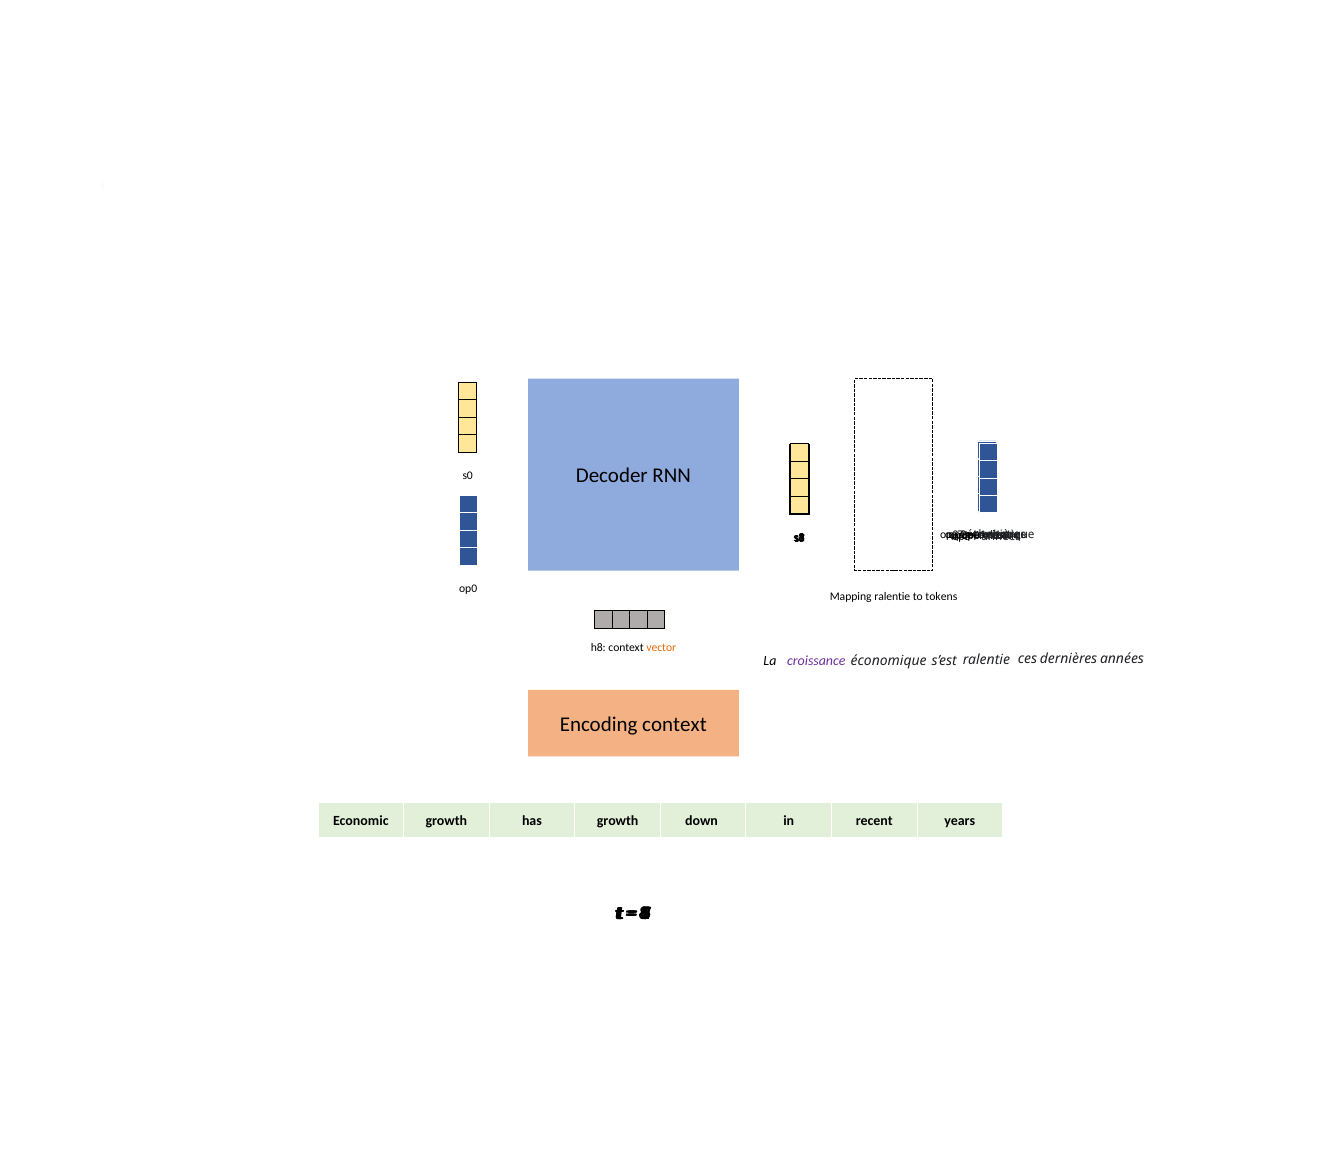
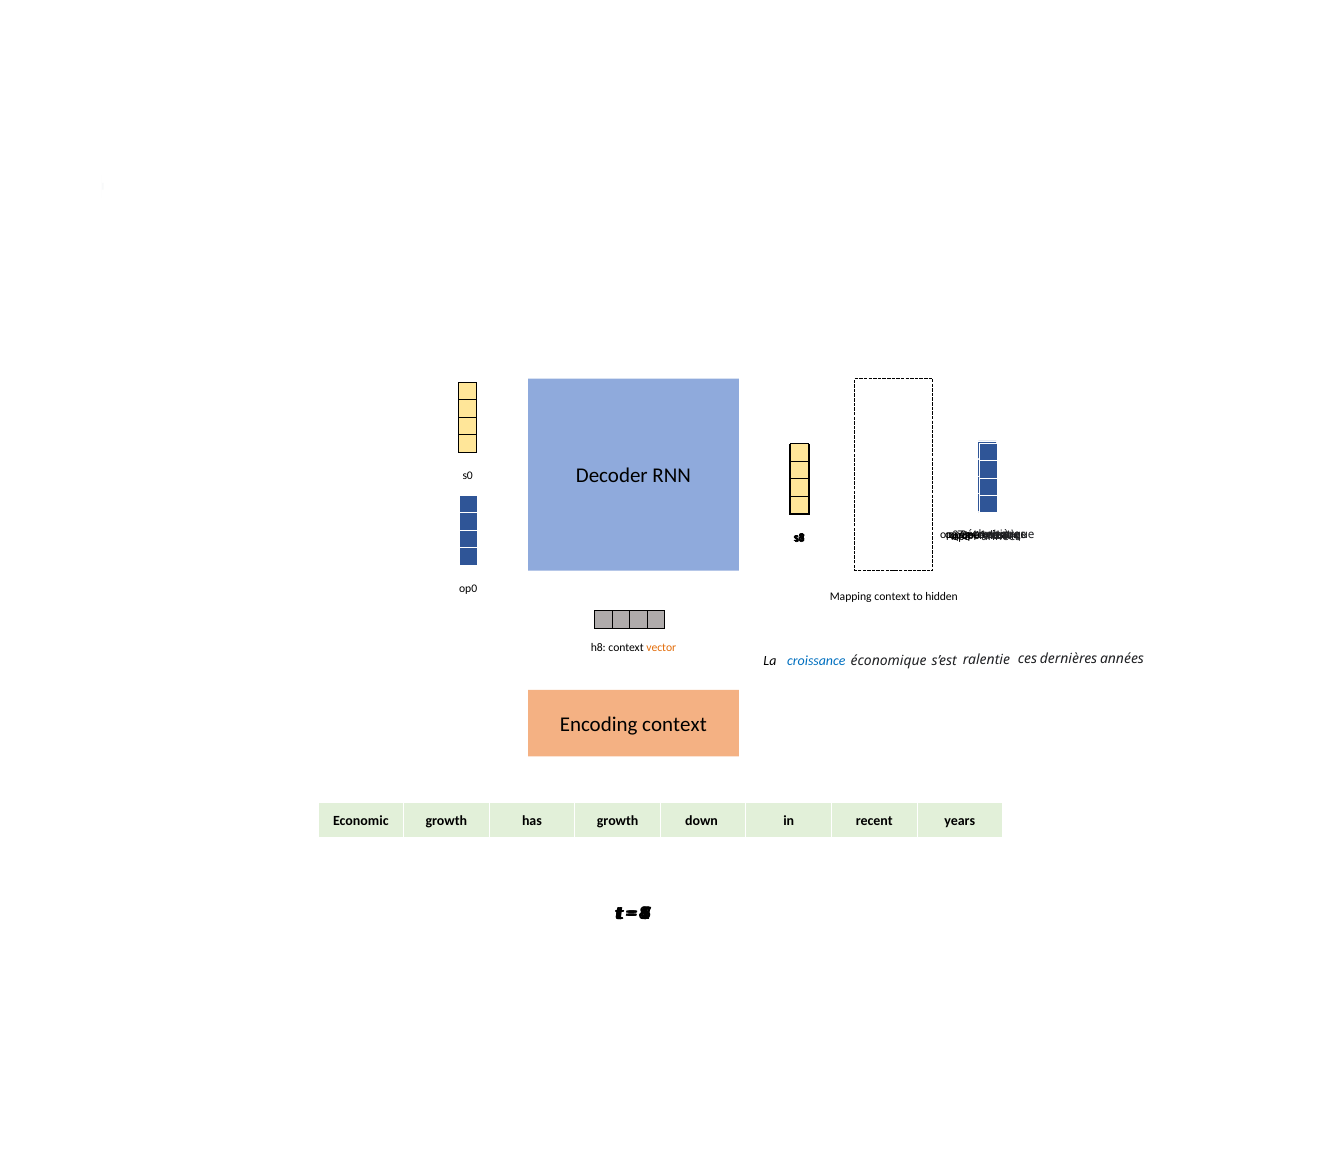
Mapping ralentie: ralentie -> context
tokens: tokens -> hidden
croissance at (816, 660) colour: purple -> blue
